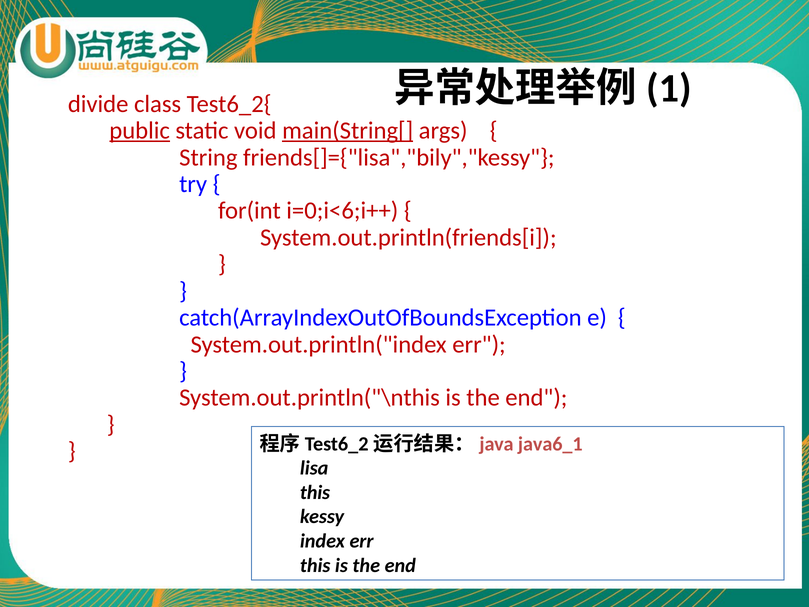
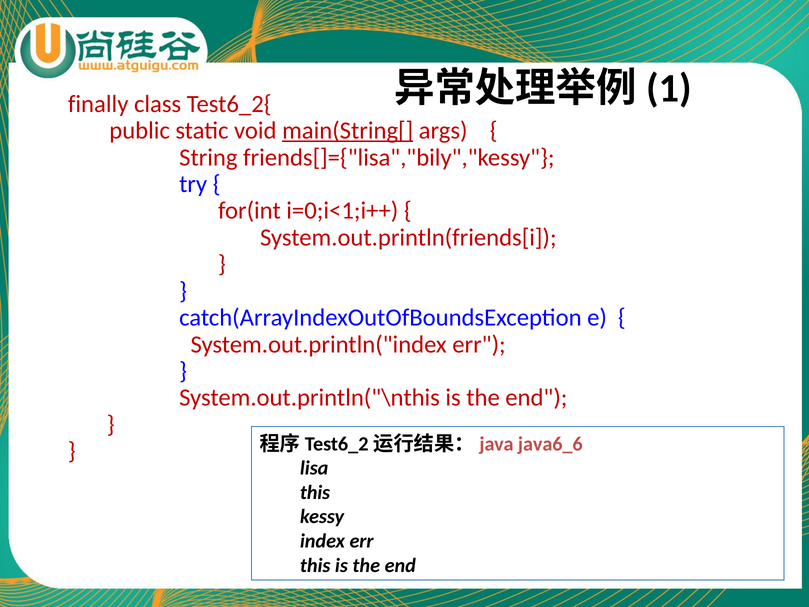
divide: divide -> finally
public underline: present -> none
i=0;i<6;i++: i=0;i<6;i++ -> i=0;i<1;i++
java6_1: java6_1 -> java6_6
